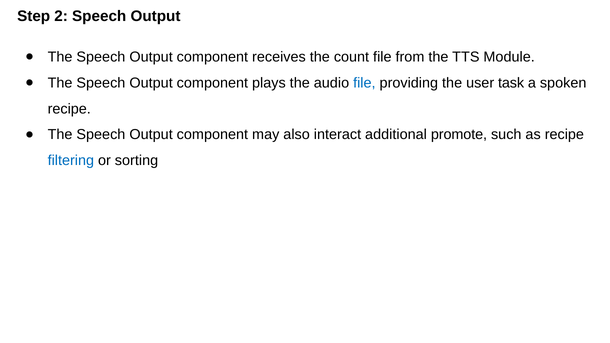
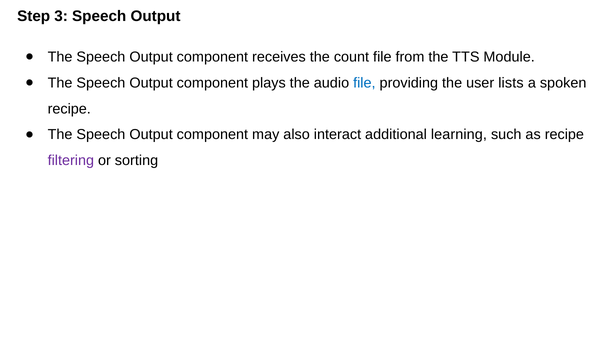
2: 2 -> 3
task: task -> lists
promote: promote -> learning
filtering colour: blue -> purple
